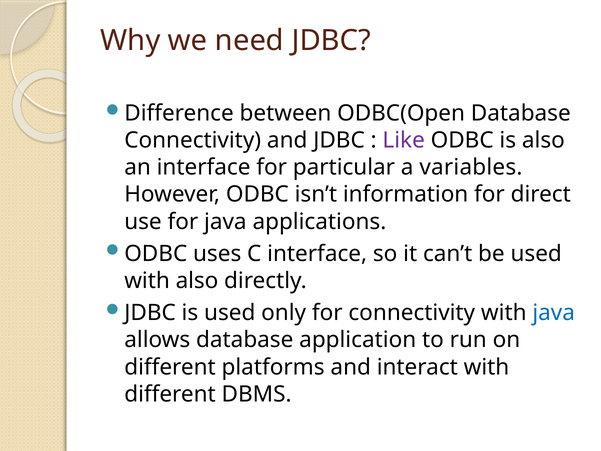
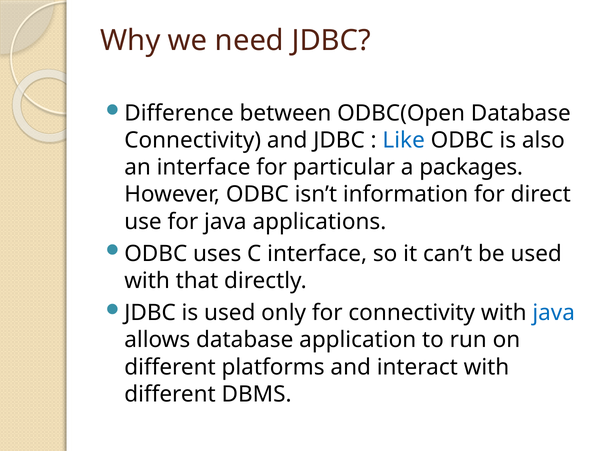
Like colour: purple -> blue
variables: variables -> packages
with also: also -> that
